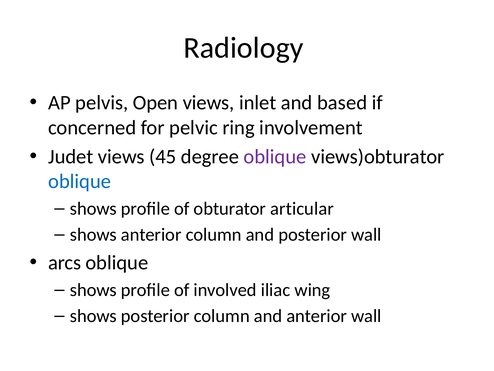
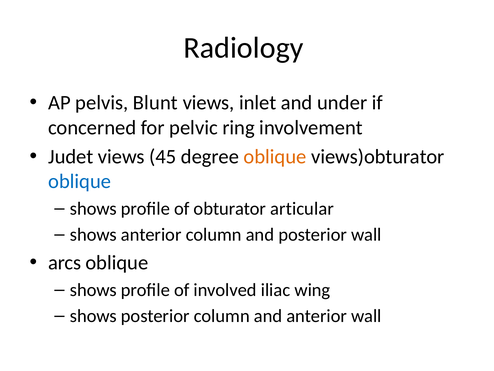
Open: Open -> Blunt
based: based -> under
oblique at (275, 157) colour: purple -> orange
